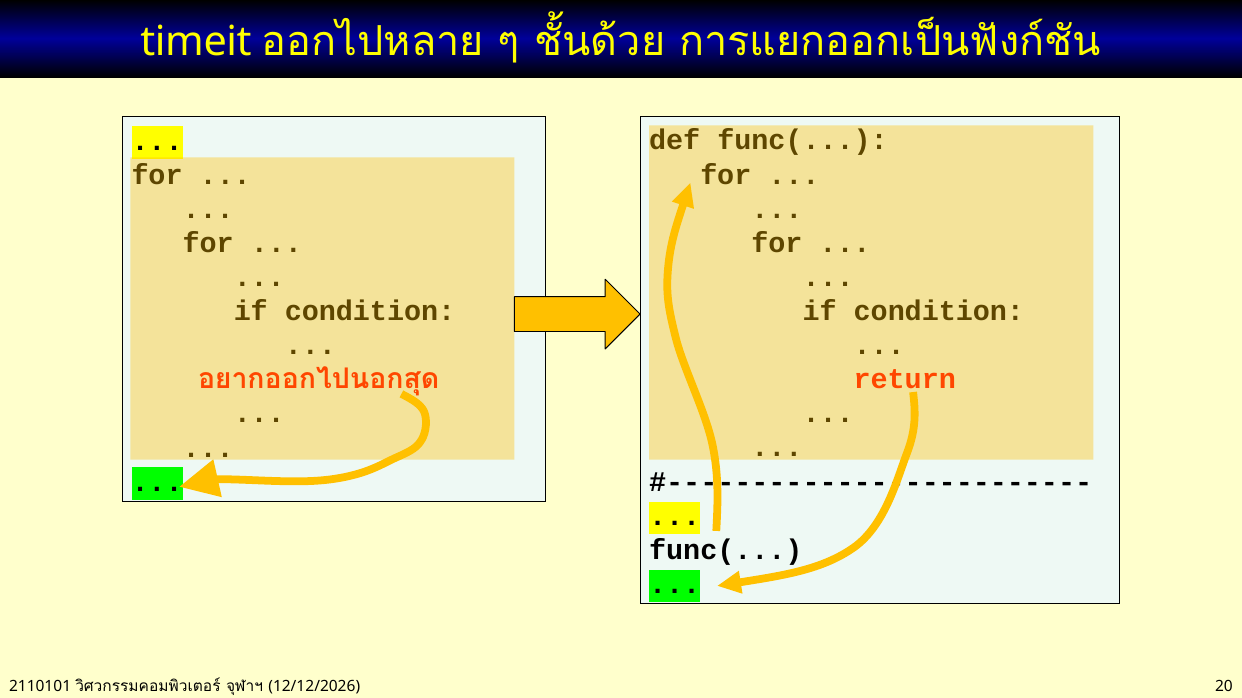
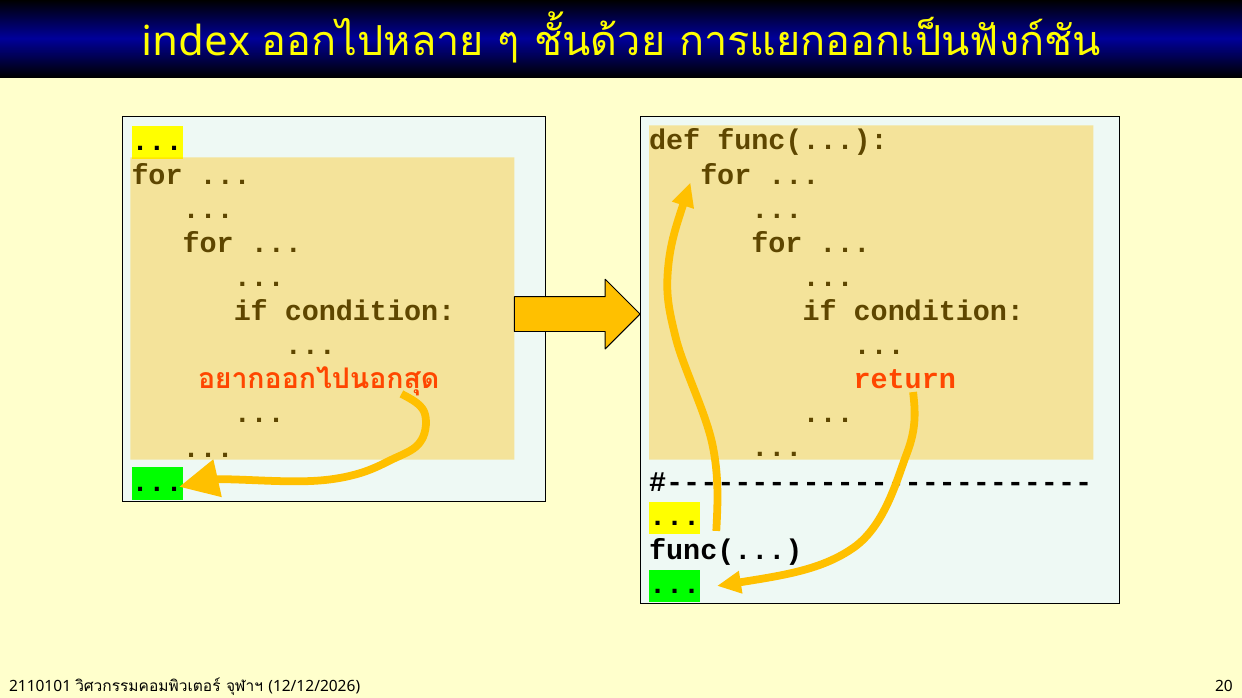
timeit: timeit -> index
